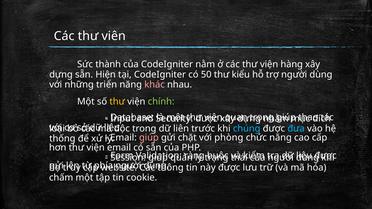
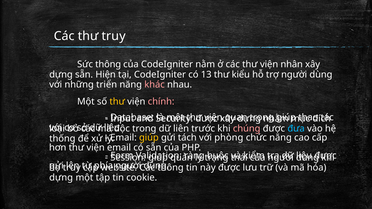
thư viên: viên -> truy
Sức thành: thành -> thông
hàng: hàng -> nhân
50: 50 -> 13
chính colour: light green -> pink
chúng colour: light blue -> pink
giúp at (149, 138) colour: pink -> yellow
chặt: chặt -> tách
chấm at (61, 178): chấm -> dựng
